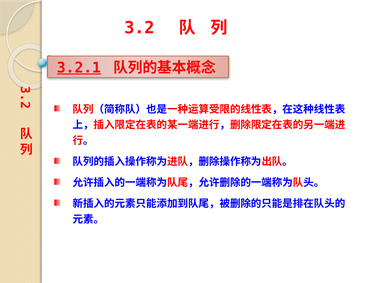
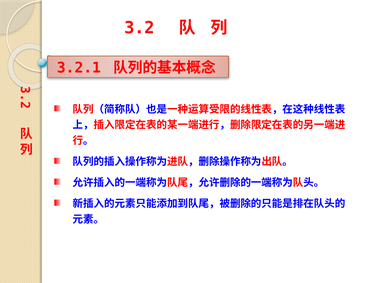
3.2.1 underline: present -> none
